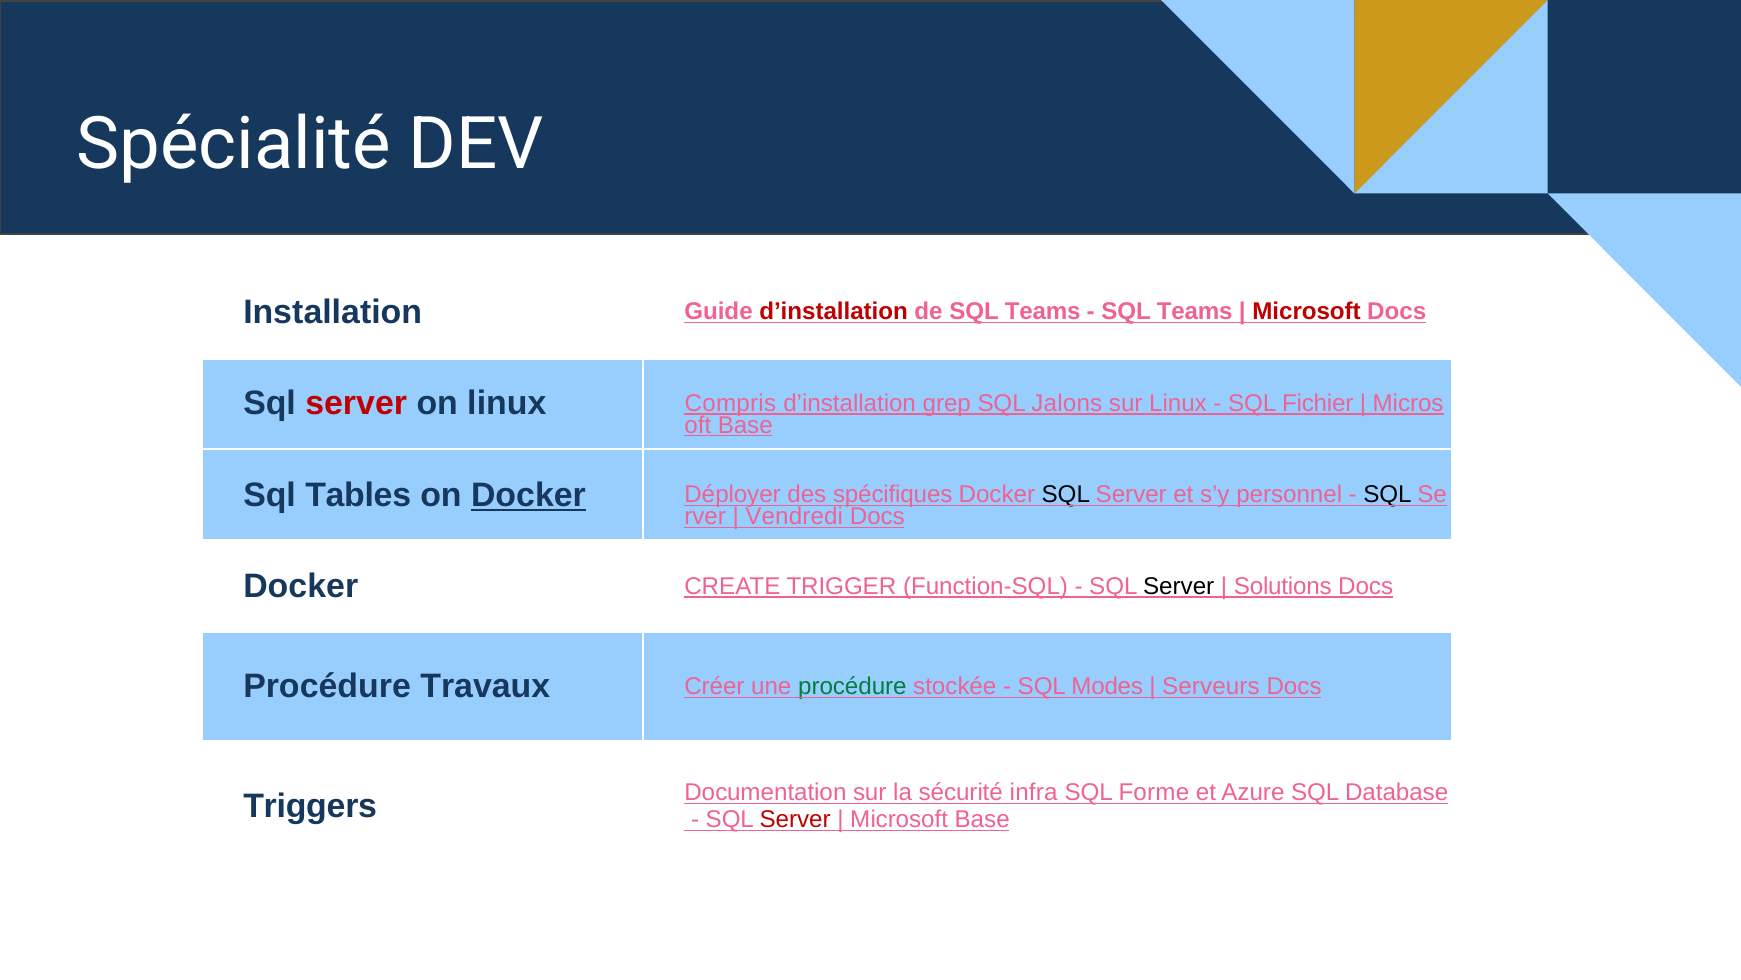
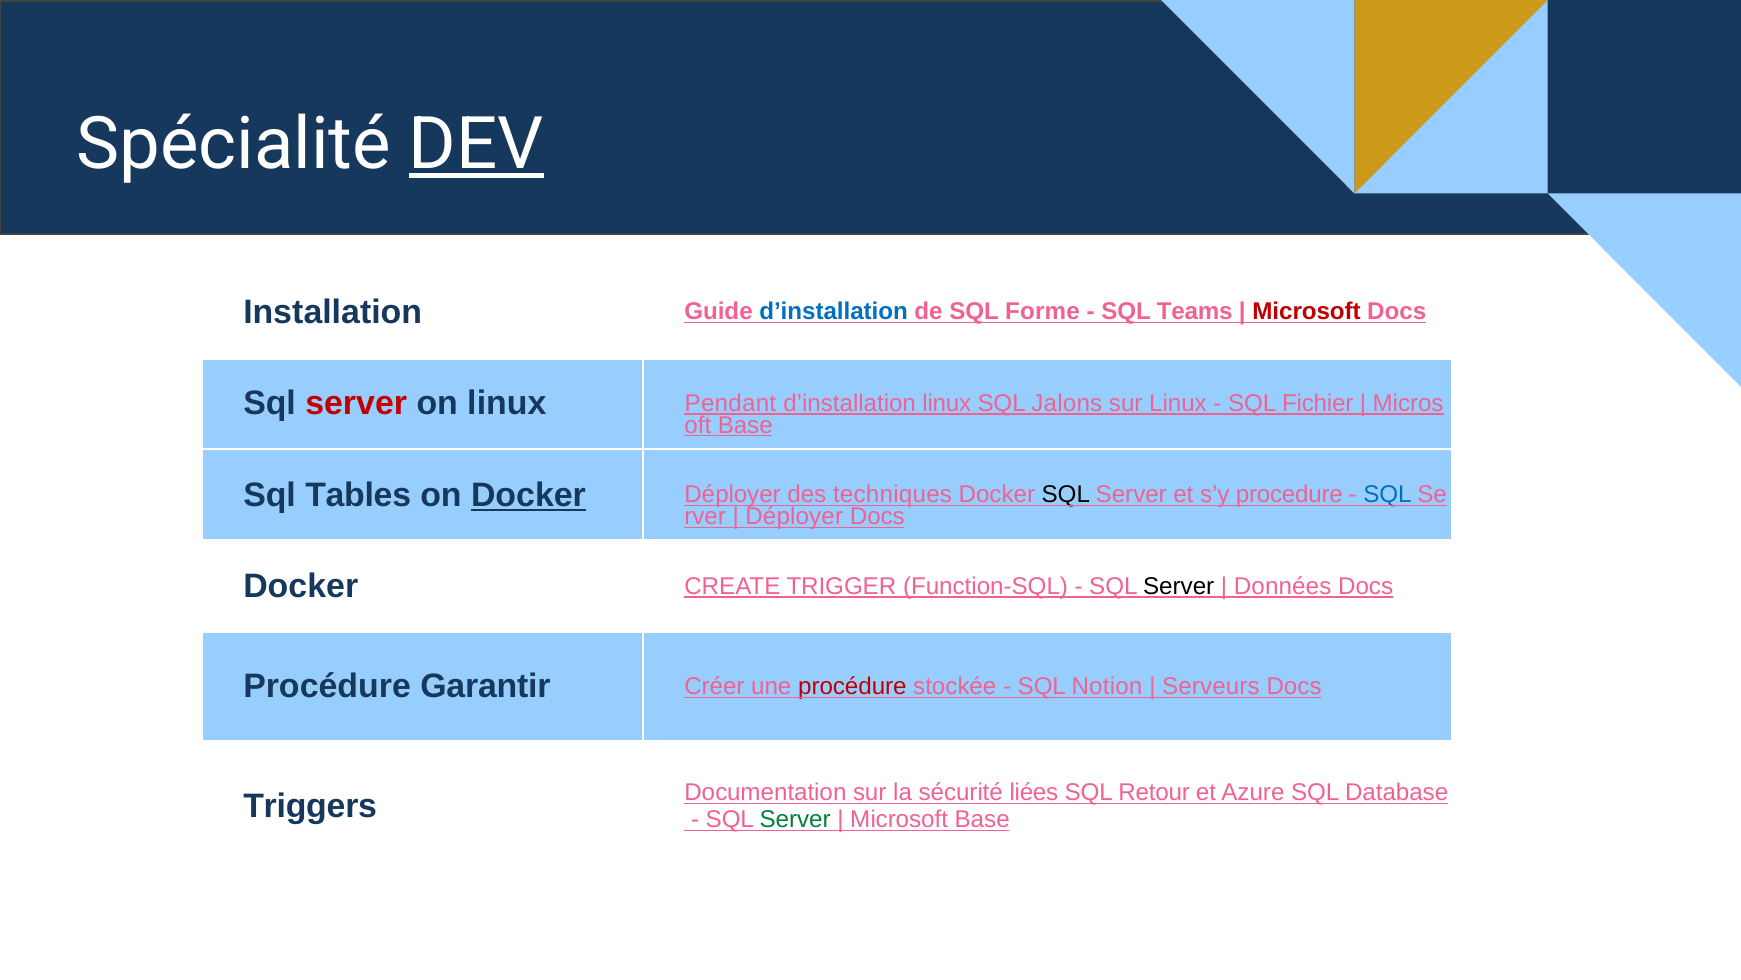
DEV underline: none -> present
d’installation at (834, 312) colour: red -> blue
de SQL Teams: Teams -> Forme
Compris: Compris -> Pendant
d’installation grep: grep -> linux
spécifiques: spécifiques -> techniques
personnel: personnel -> procedure
SQL at (1388, 495) colour: black -> blue
Vendredi at (794, 516): Vendredi -> Déployer
Solutions: Solutions -> Données
Travaux: Travaux -> Garantir
procédure at (852, 686) colour: green -> red
Modes: Modes -> Notion
infra: infra -> liées
Forme: Forme -> Retour
Server at (795, 819) colour: red -> green
